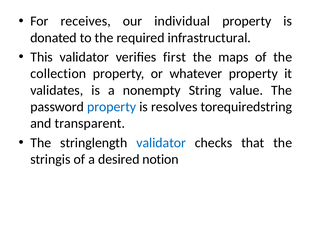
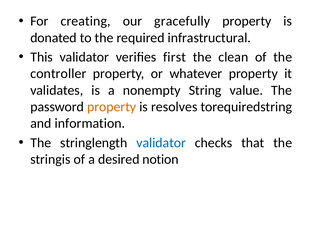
receives: receives -> creating
individual: individual -> gracefully
maps: maps -> clean
collection: collection -> controller
property at (112, 107) colour: blue -> orange
transparent: transparent -> information
